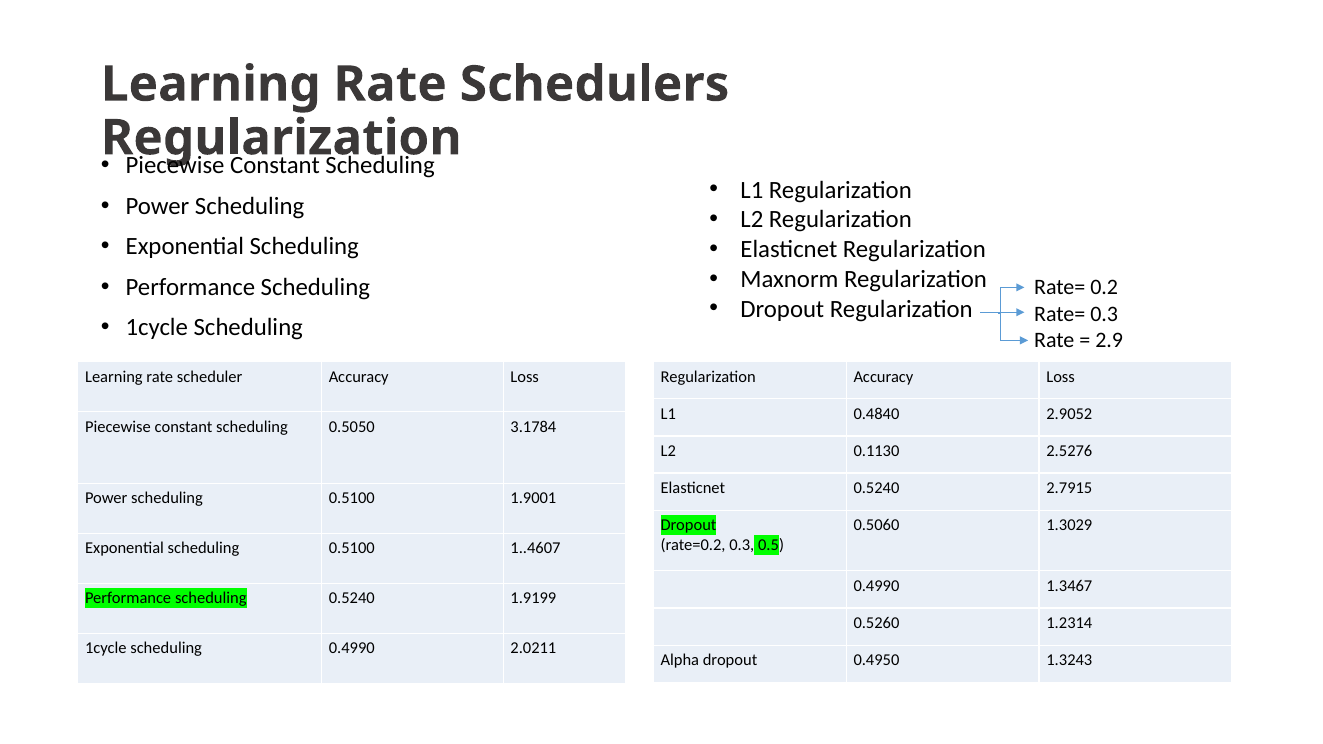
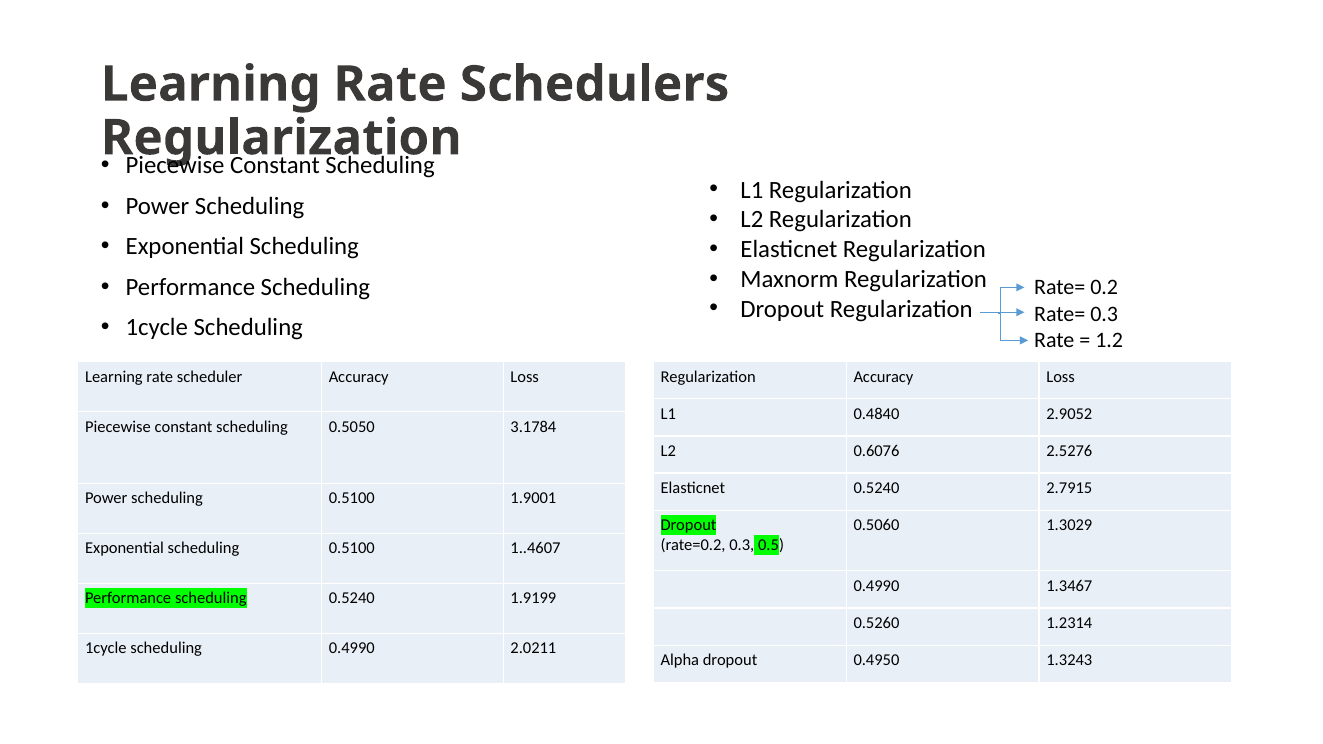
2.9: 2.9 -> 1.2
0.1130: 0.1130 -> 0.6076
